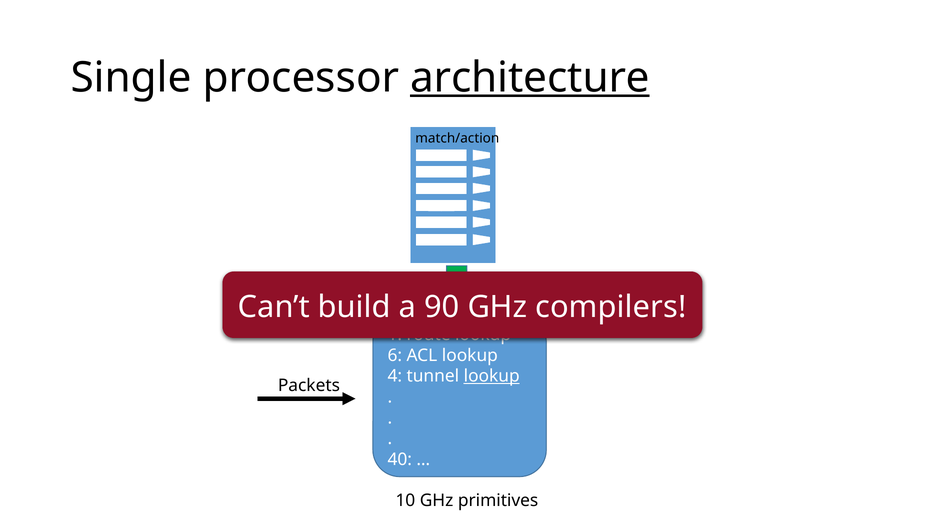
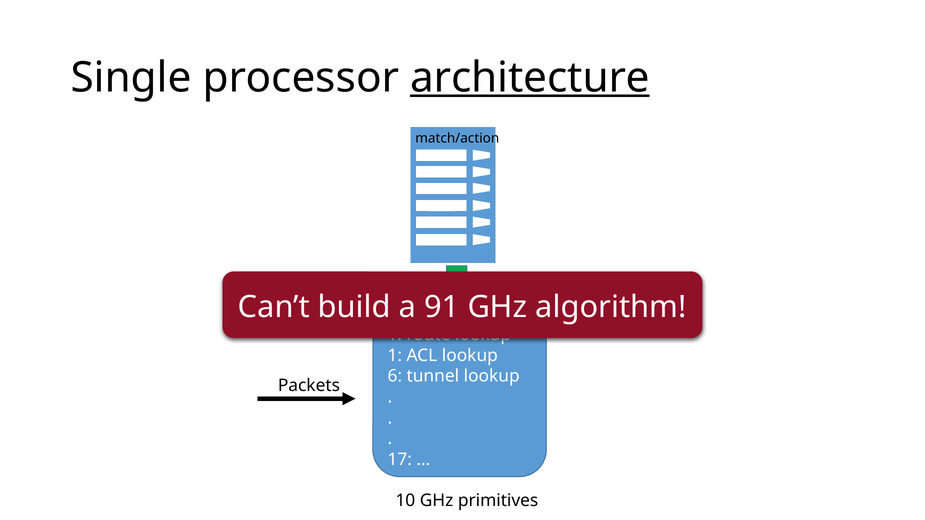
90: 90 -> 91
compilers: compilers -> algorithm
6 at (395, 356): 6 -> 1
4: 4 -> 6
lookup at (492, 376) underline: present -> none
40: 40 -> 17
